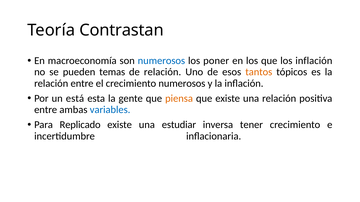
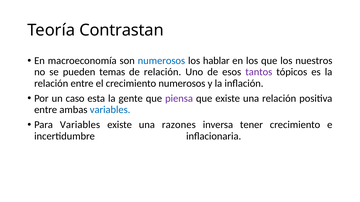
poner: poner -> hablar
los inflación: inflación -> nuestros
tantos colour: orange -> purple
está: está -> caso
piensa colour: orange -> purple
Para Replicado: Replicado -> Variables
estudiar: estudiar -> razones
